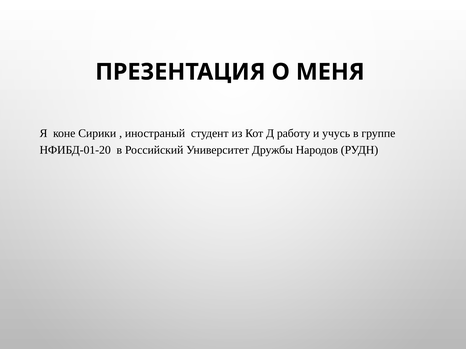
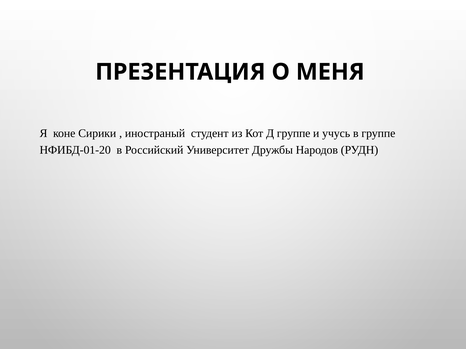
Д работу: работу -> группе
